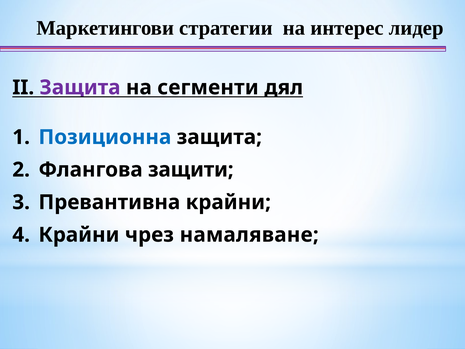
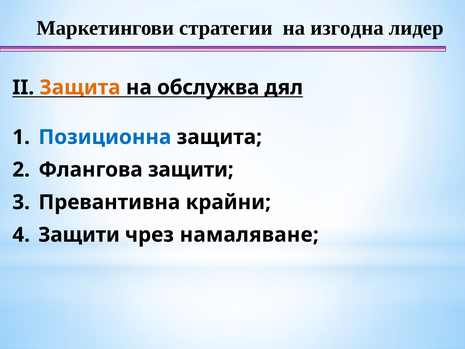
интерес: интерес -> изгодна
Защита at (80, 87) colour: purple -> orange
сегменти: сегменти -> обслужва
Крайни at (79, 235): Крайни -> Защити
